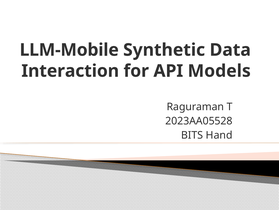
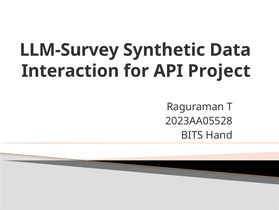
LLM-Mobile: LLM-Mobile -> LLM-Survey
Models: Models -> Project
